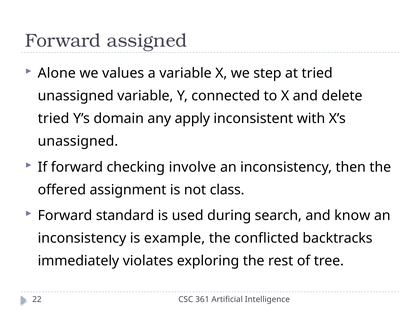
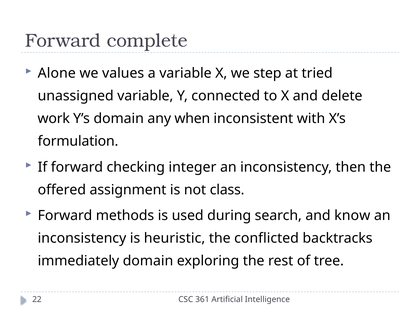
assigned: assigned -> complete
tried at (54, 119): tried -> work
apply: apply -> when
unassigned at (78, 141): unassigned -> formulation
involve: involve -> integer
standard: standard -> methods
example: example -> heuristic
immediately violates: violates -> domain
